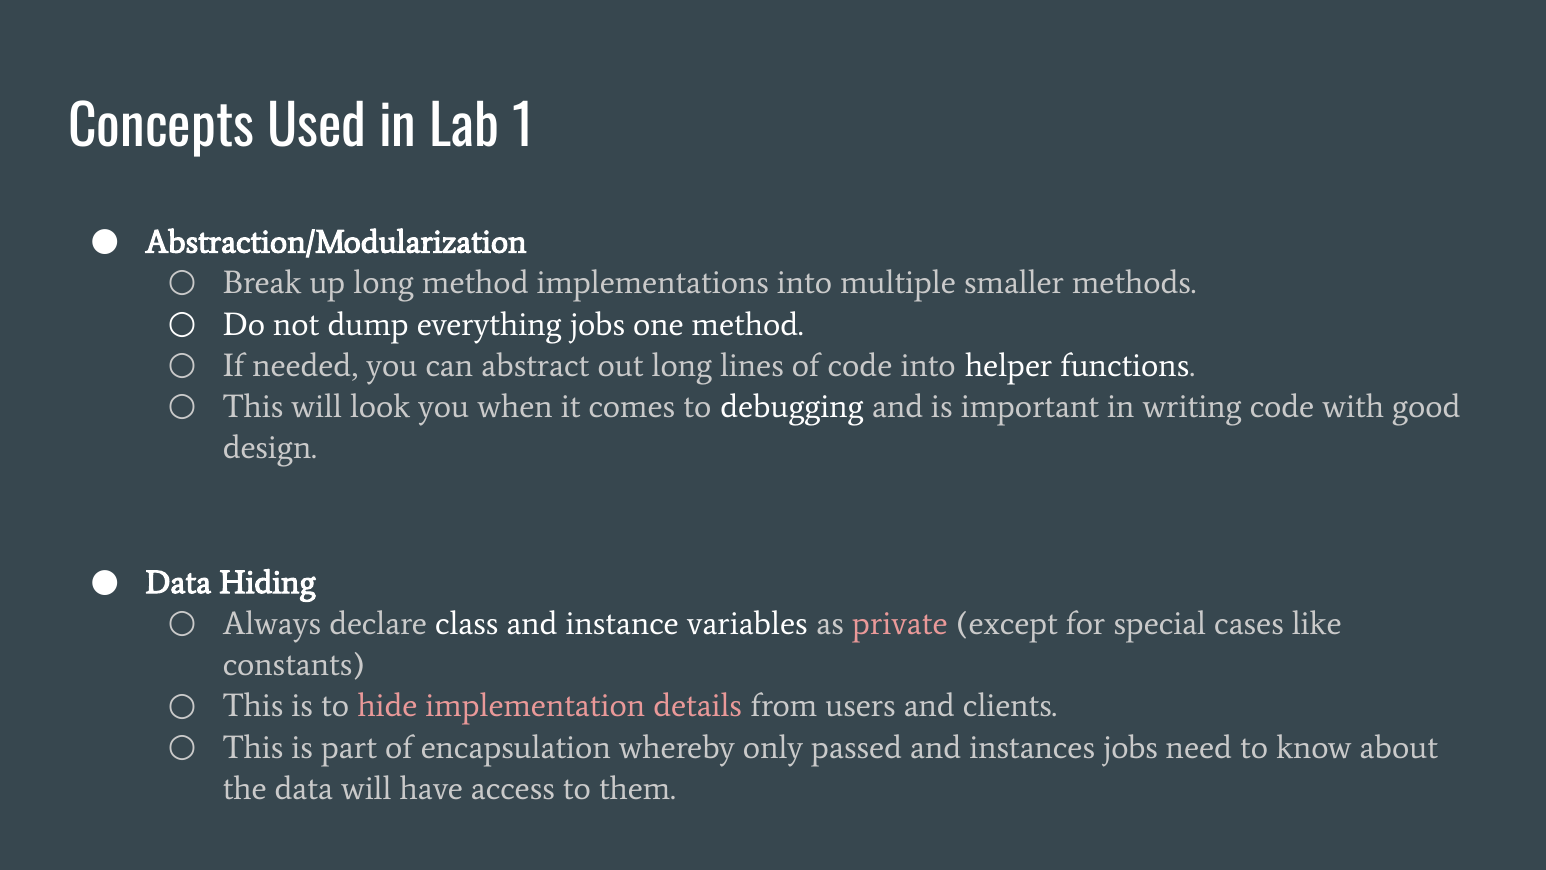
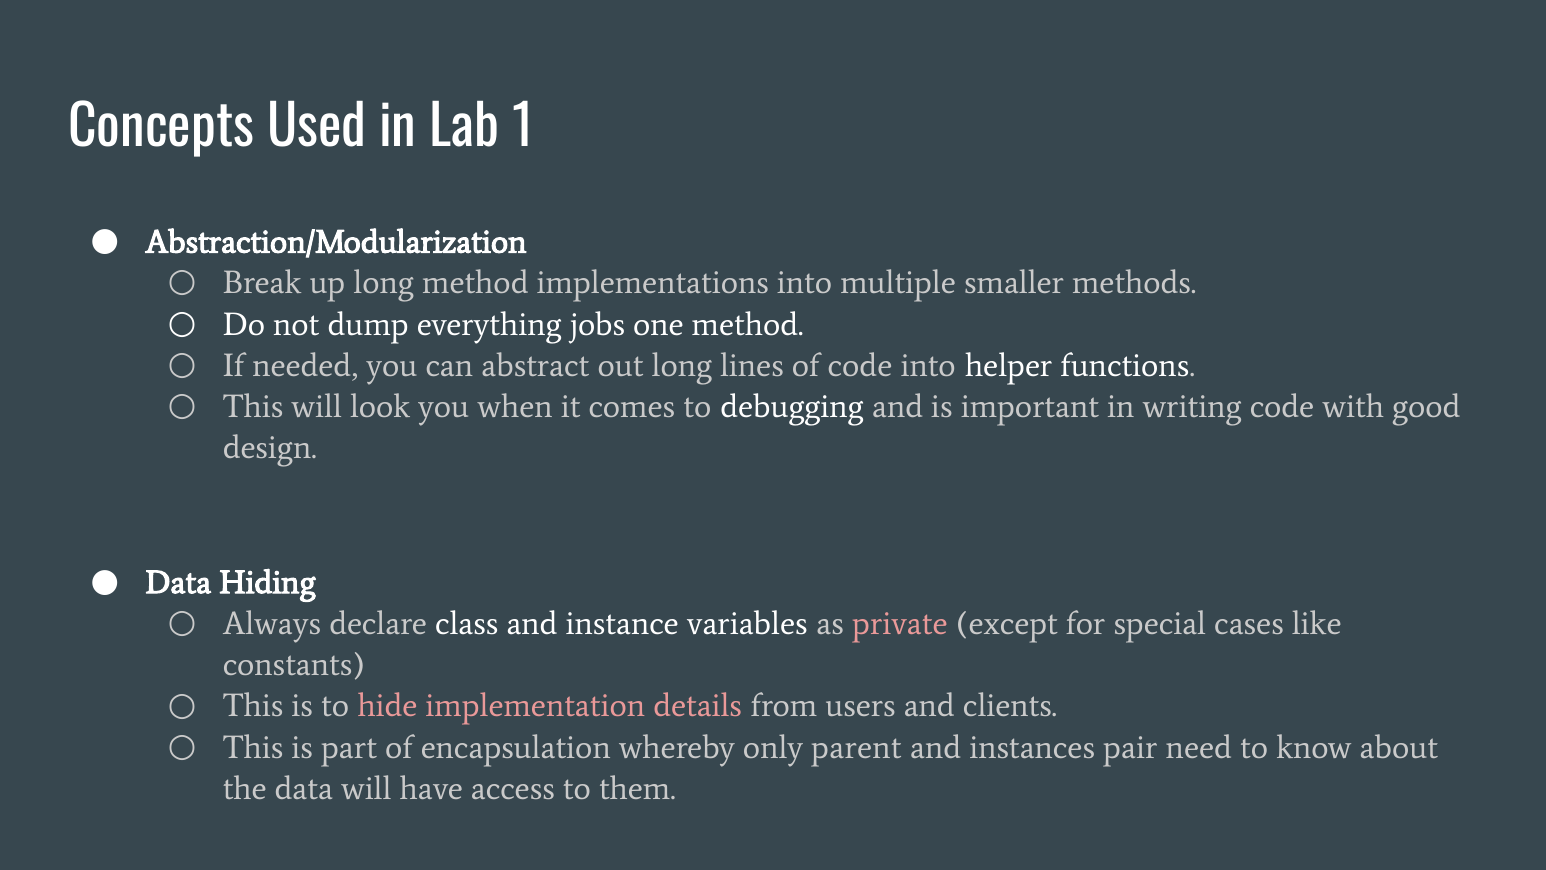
passed: passed -> parent
instances jobs: jobs -> pair
